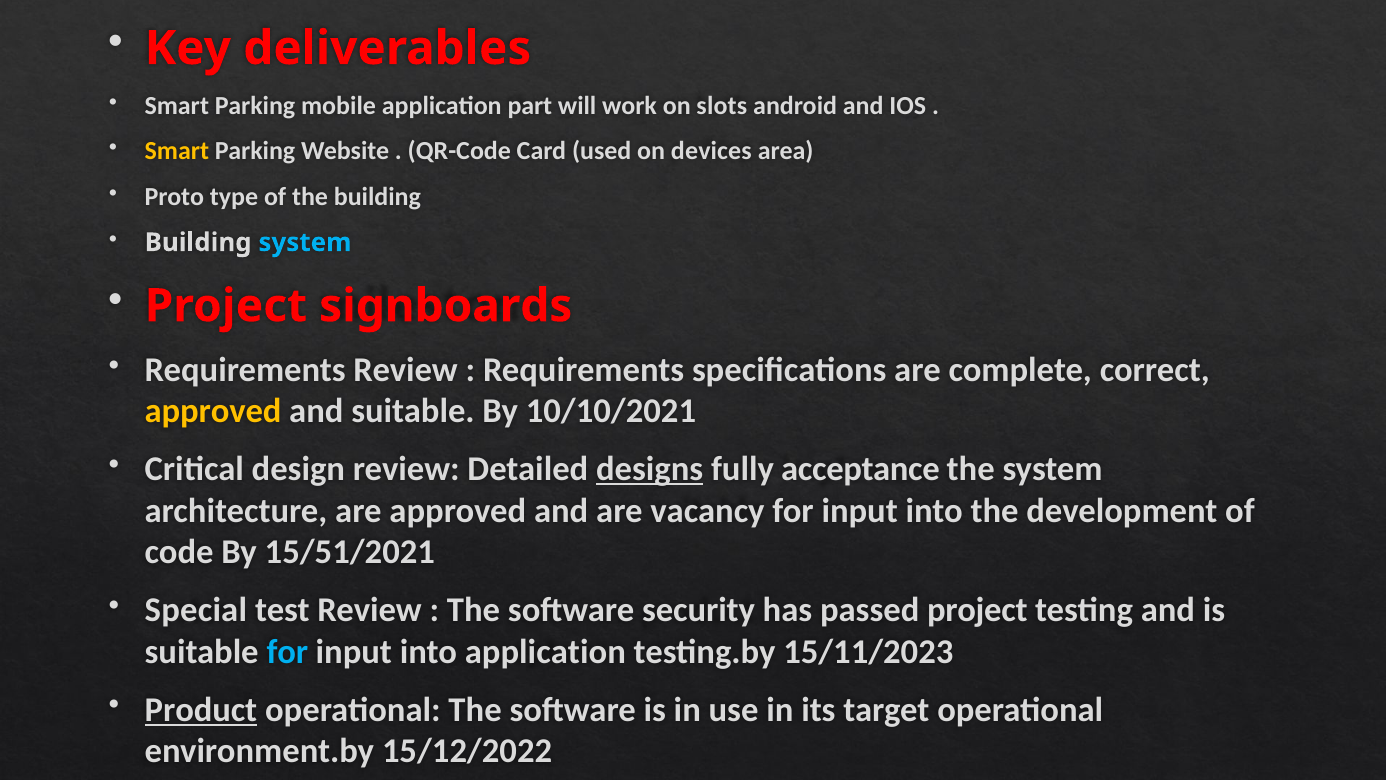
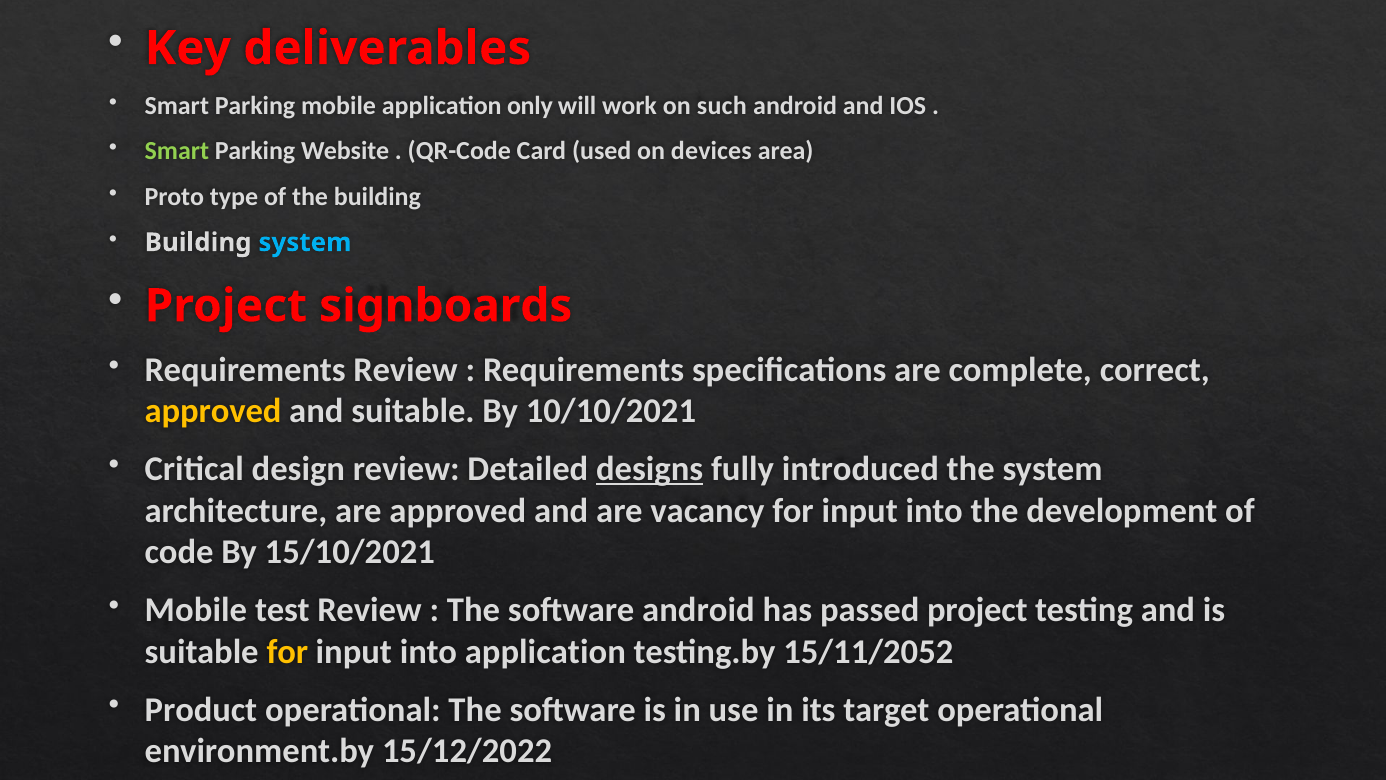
part: part -> only
slots: slots -> such
Smart at (177, 151) colour: yellow -> light green
acceptance: acceptance -> introduced
15/51/2021: 15/51/2021 -> 15/10/2021
Special at (196, 610): Special -> Mobile
software security: security -> android
for at (287, 652) colour: light blue -> yellow
15/11/2023: 15/11/2023 -> 15/11/2052
Product underline: present -> none
